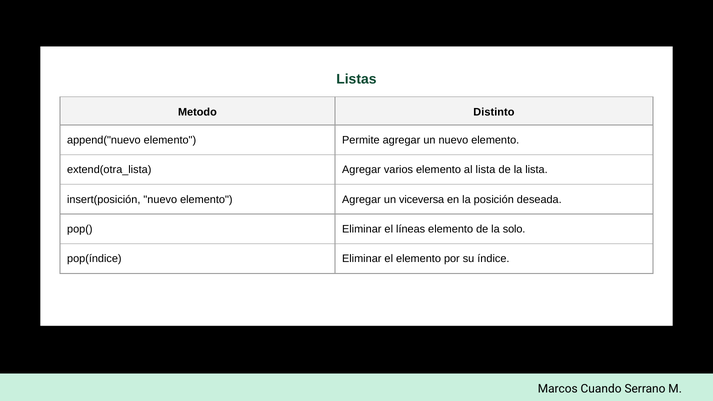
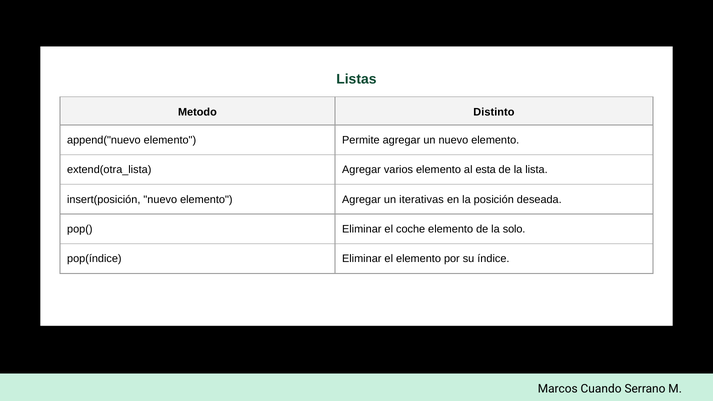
al lista: lista -> esta
viceversa: viceversa -> iterativas
líneas: líneas -> coche
